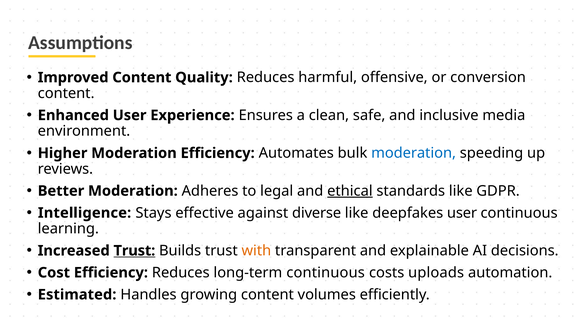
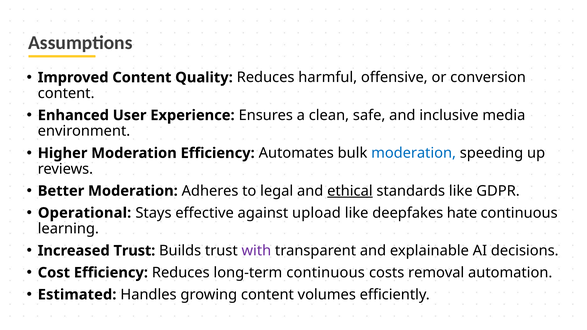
Intelligence: Intelligence -> Operational
diverse: diverse -> upload
deepfakes user: user -> hate
Trust at (134, 251) underline: present -> none
with colour: orange -> purple
uploads: uploads -> removal
